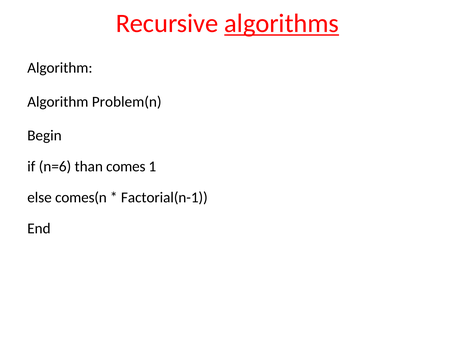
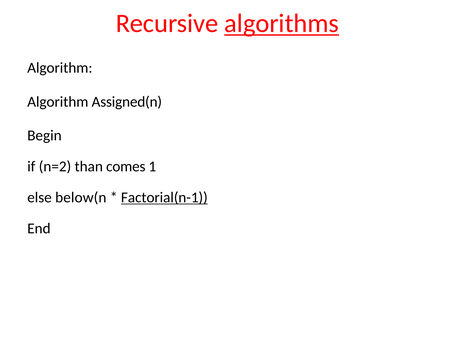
Problem(n: Problem(n -> Assigned(n
n=6: n=6 -> n=2
comes(n: comes(n -> below(n
Factorial(n-1 underline: none -> present
